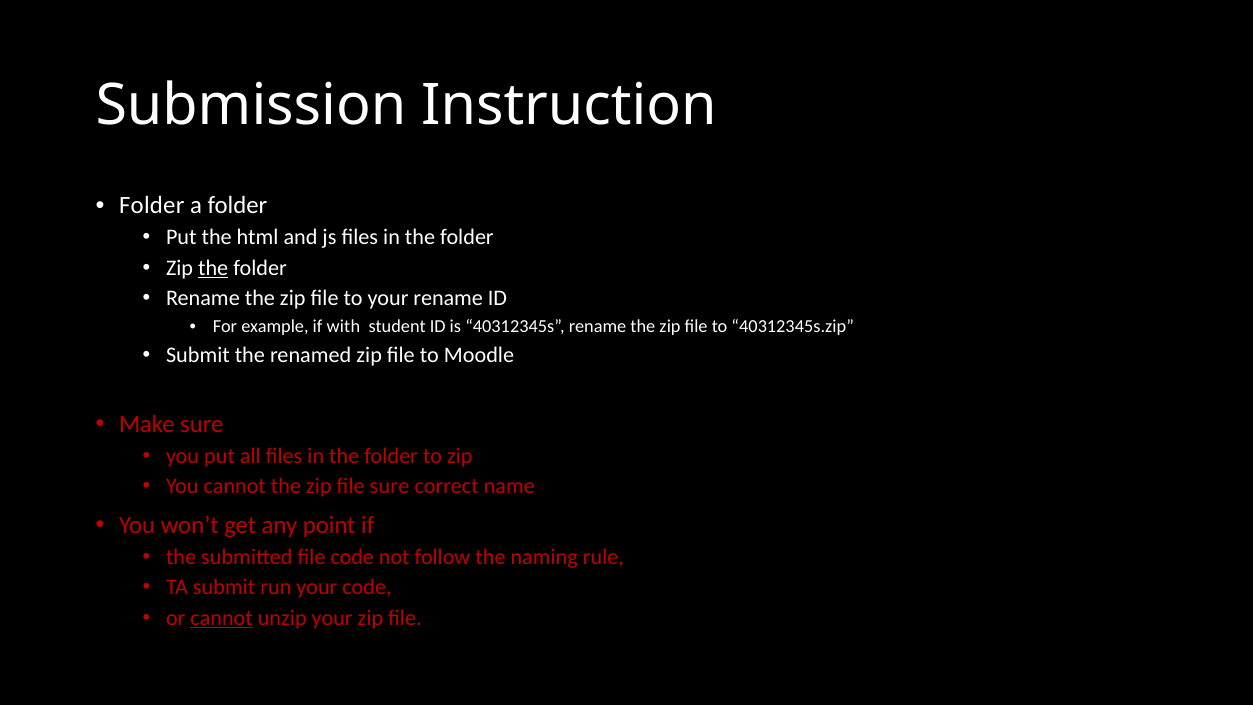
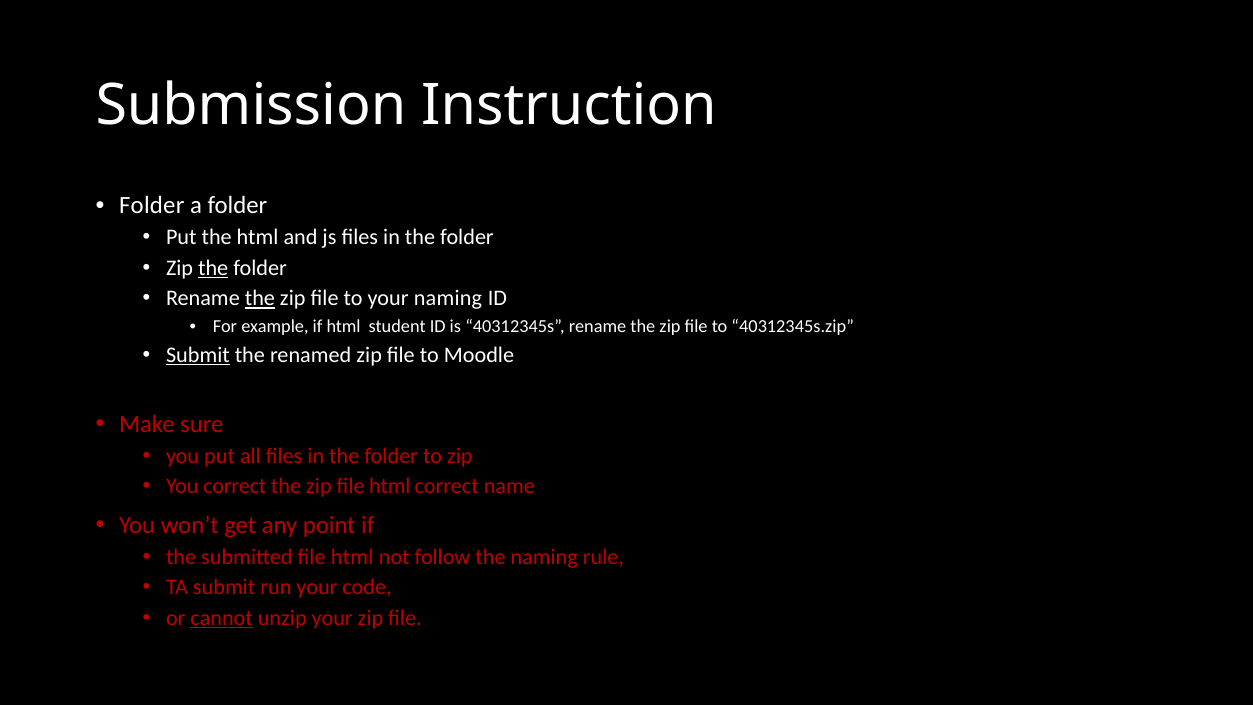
the at (260, 298) underline: none -> present
your rename: rename -> naming
if with: with -> html
Submit at (198, 355) underline: none -> present
You cannot: cannot -> correct
zip file sure: sure -> html
submitted file code: code -> html
